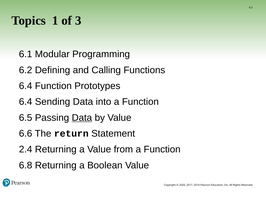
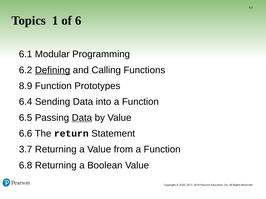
3: 3 -> 6
Defining underline: none -> present
6.4 at (26, 86): 6.4 -> 8.9
2.4: 2.4 -> 3.7
